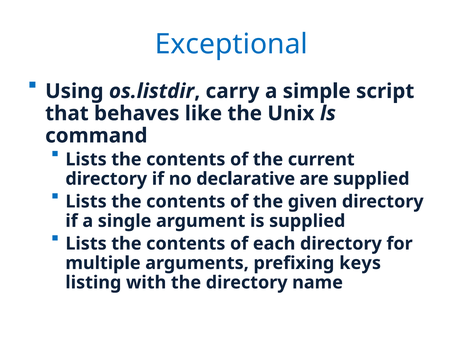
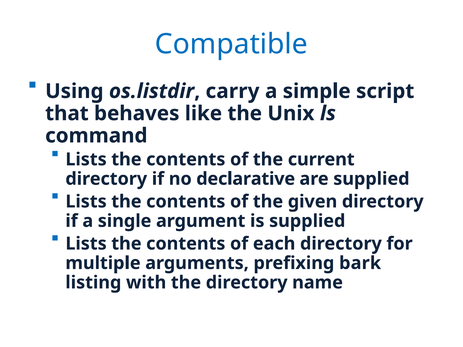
Exceptional: Exceptional -> Compatible
keys: keys -> bark
